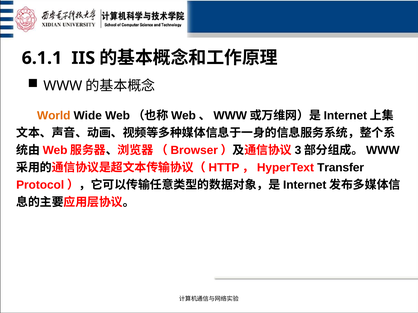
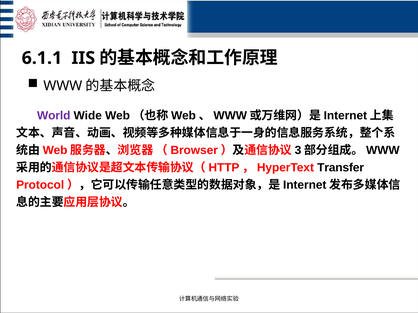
World colour: orange -> purple
